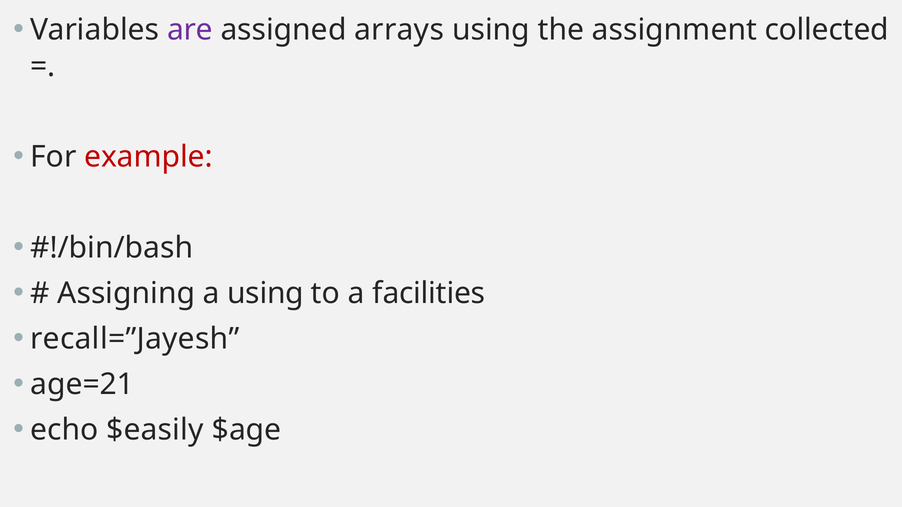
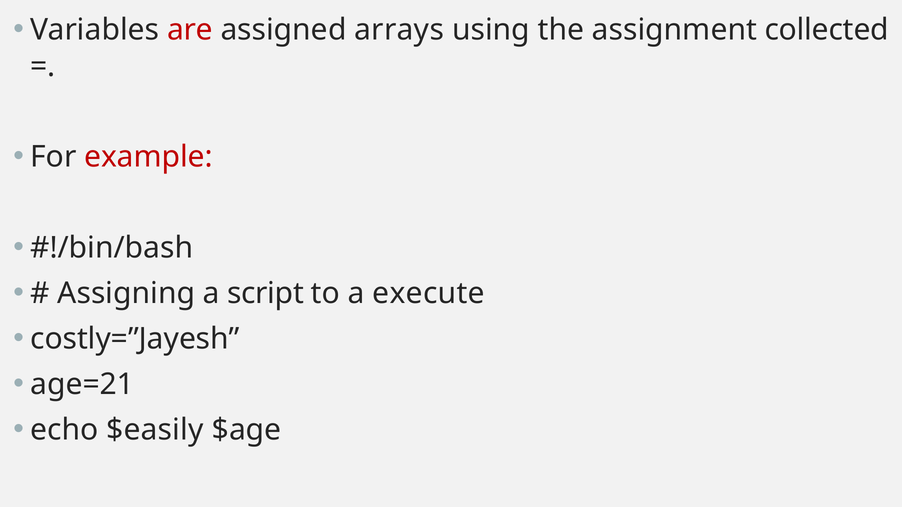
are colour: purple -> red
a using: using -> script
facilities: facilities -> execute
recall=”Jayesh: recall=”Jayesh -> costly=”Jayesh
